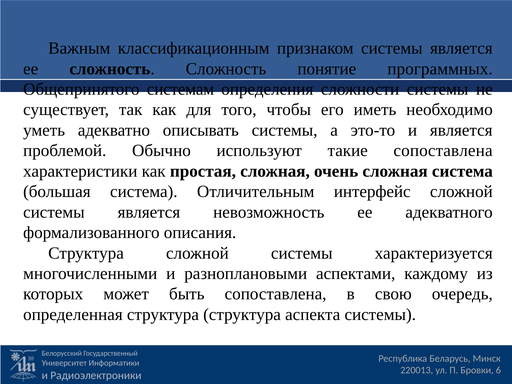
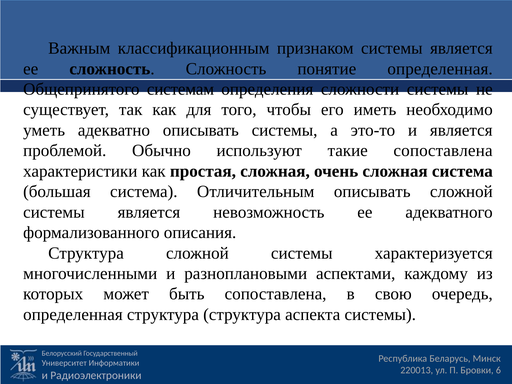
понятие программных: программных -> определенная
Отличительным интерфейс: интерфейс -> описывать
